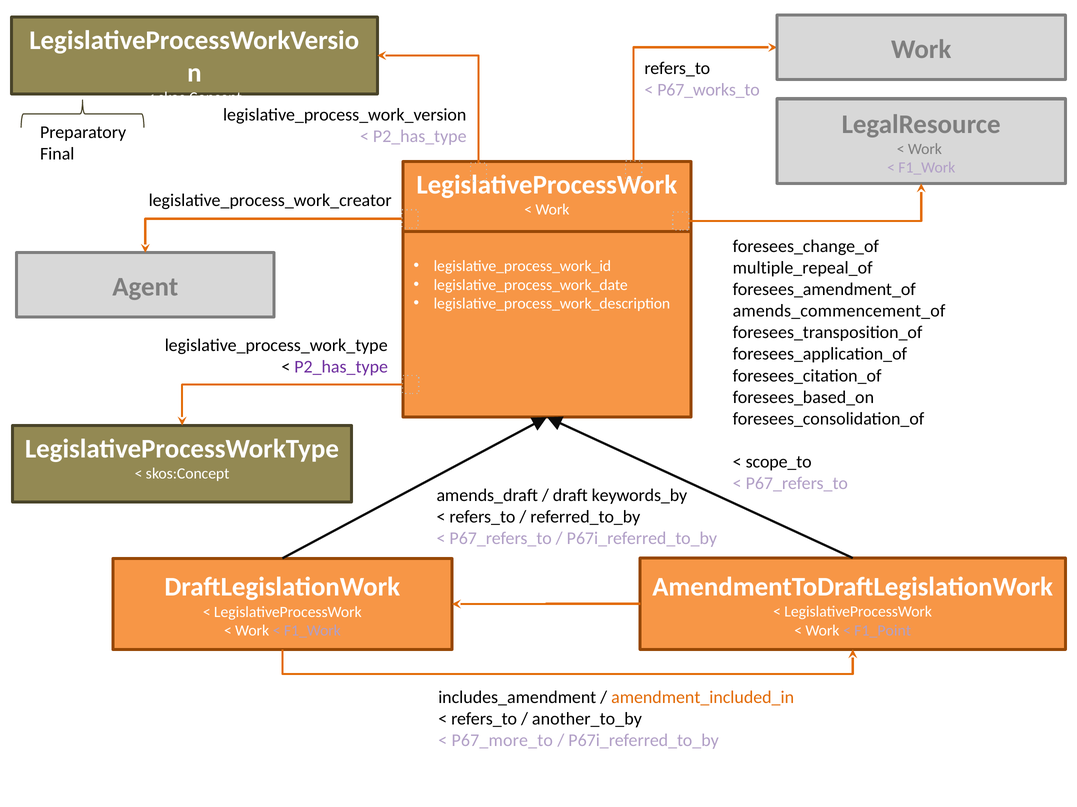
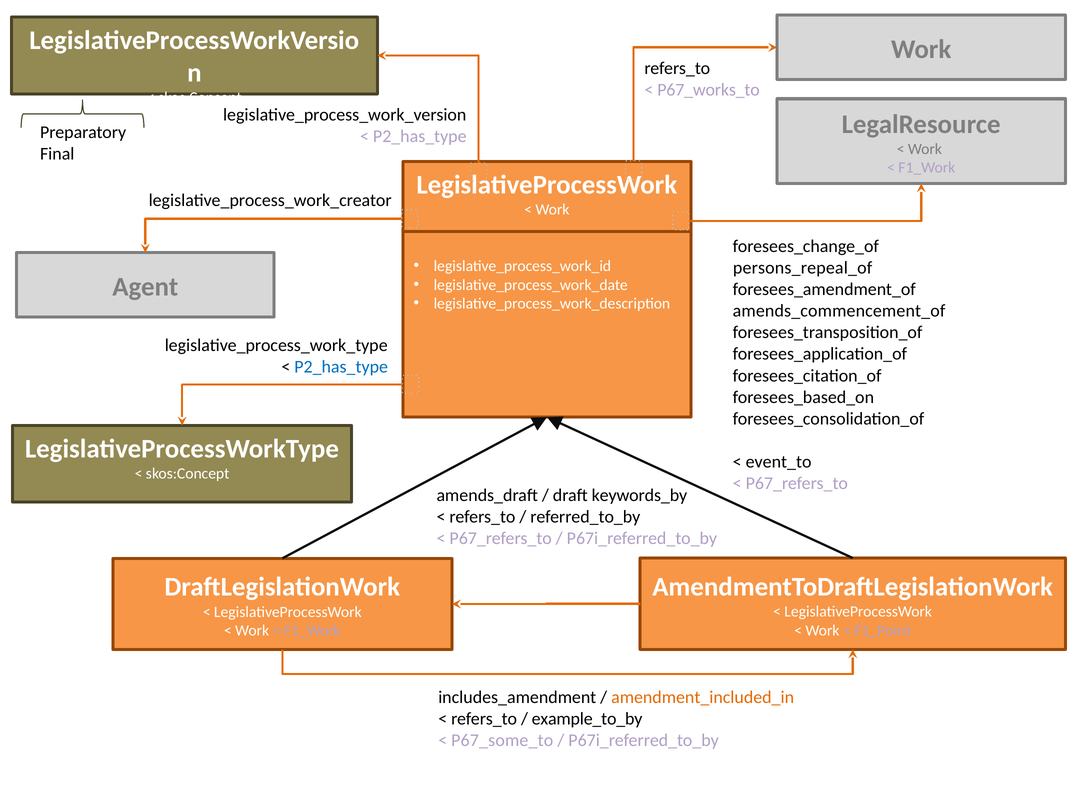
multiple_repeal_of: multiple_repeal_of -> persons_repeal_of
P2_has_type at (341, 367) colour: purple -> blue
scope_to: scope_to -> event_to
another_to_by: another_to_by -> example_to_by
P67_more_to: P67_more_to -> P67_some_to
